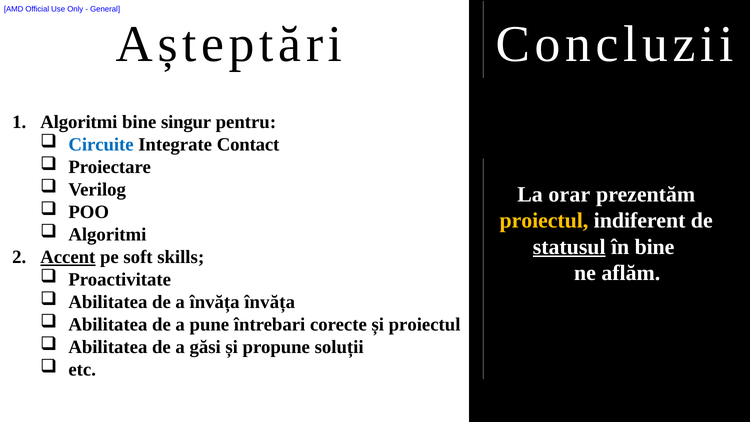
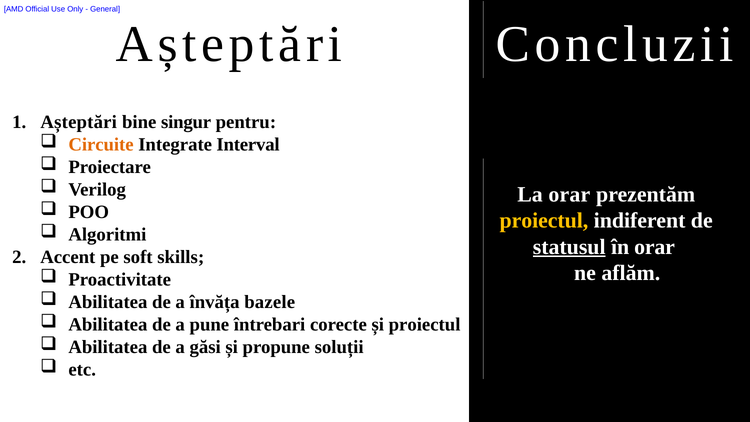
Algoritmi at (79, 122): Algoritmi -> Așteptări
Circuite colour: blue -> orange
Contact: Contact -> Interval
în bine: bine -> orar
Accent underline: present -> none
învăța învăța: învăța -> bazele
